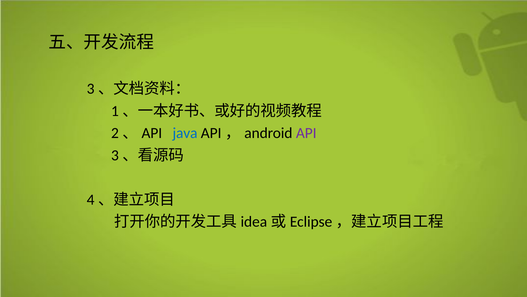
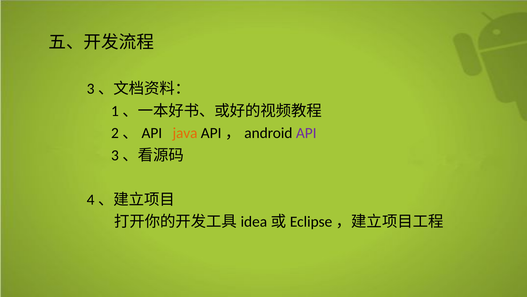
java colour: blue -> orange
